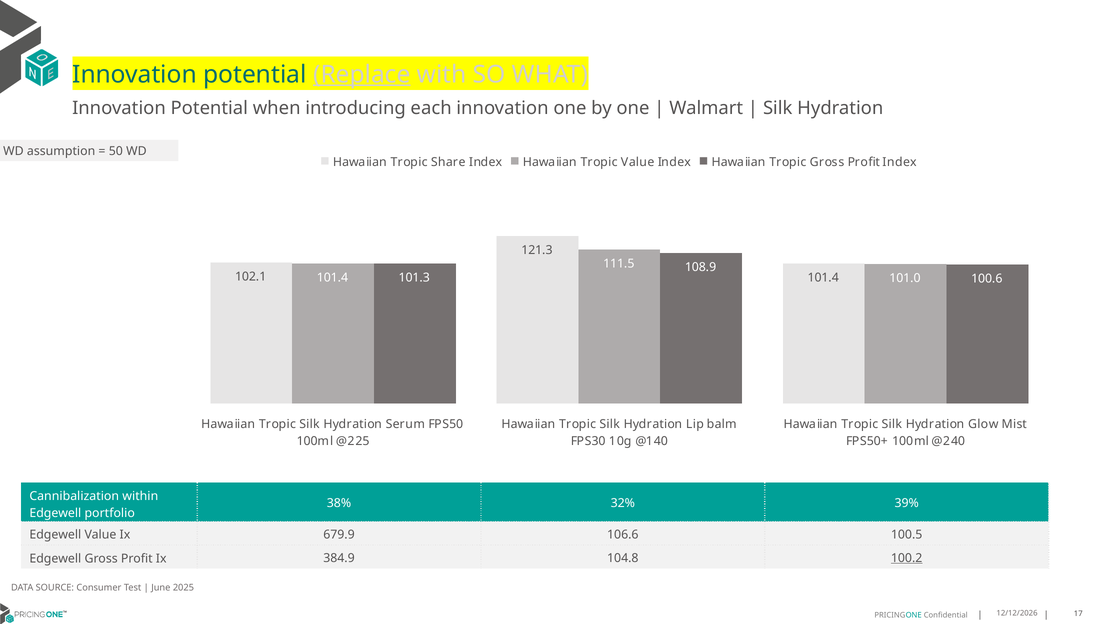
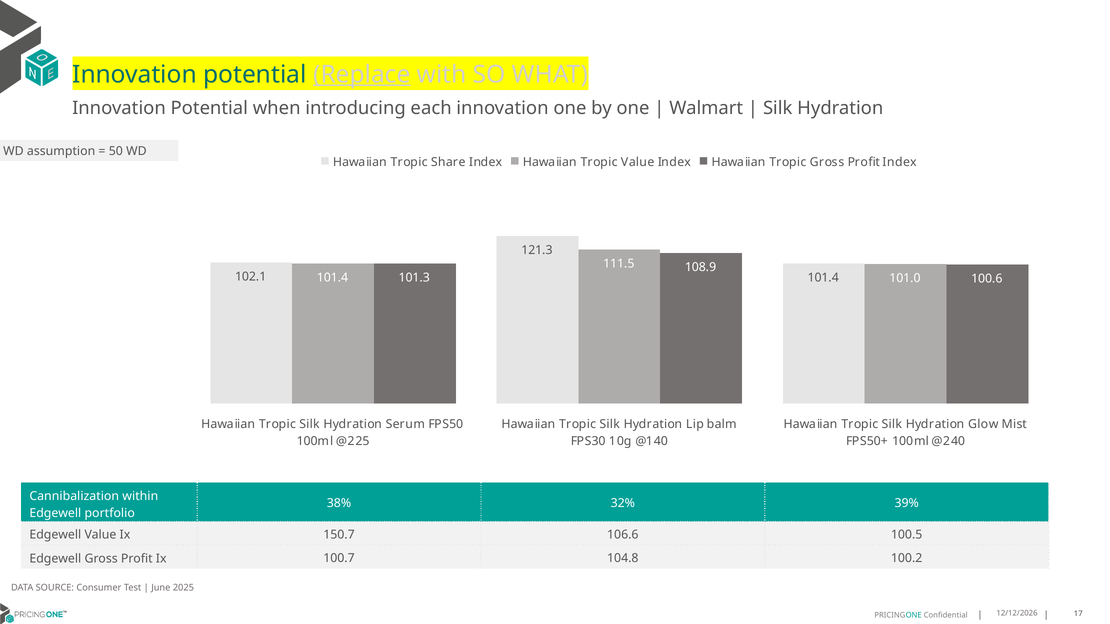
679.9: 679.9 -> 150.7
384.9: 384.9 -> 100.7
100.2 underline: present -> none
